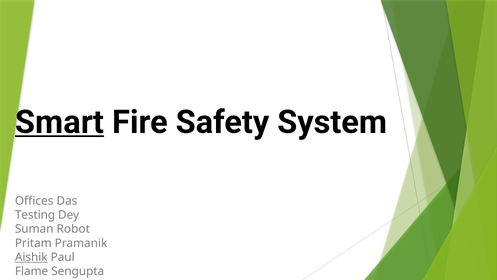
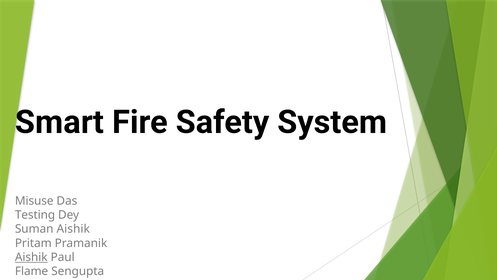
Smart underline: present -> none
Offices: Offices -> Misuse
Suman Robot: Robot -> Aishik
